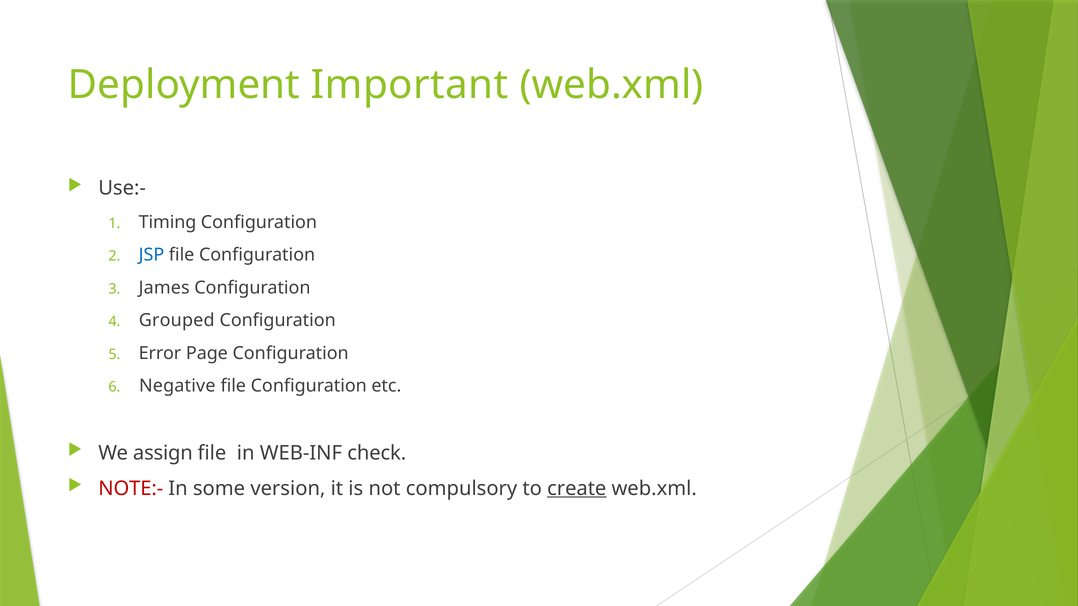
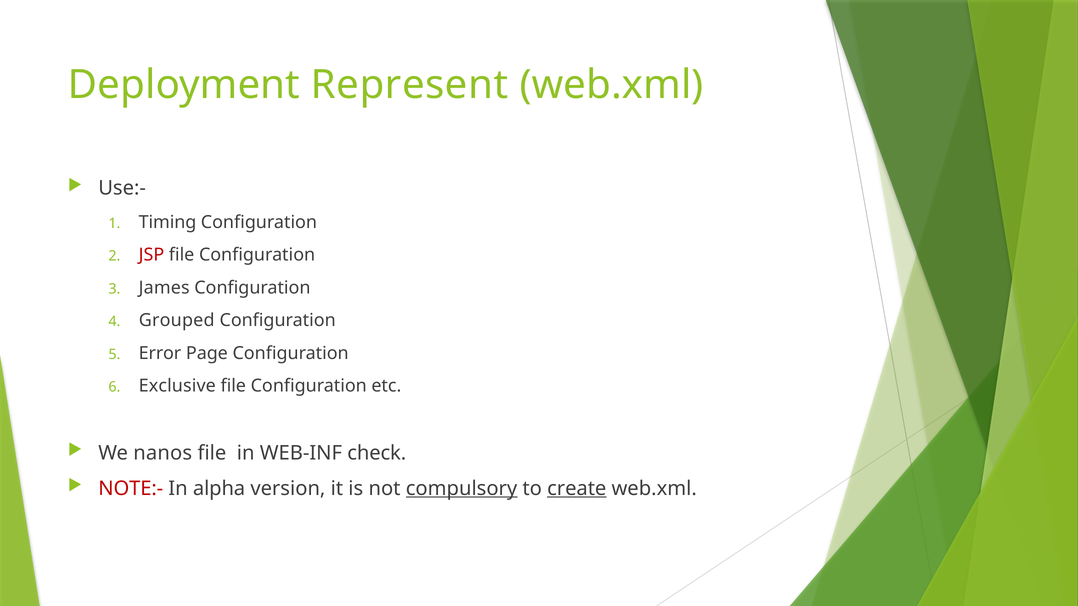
Important: Important -> Represent
JSP colour: blue -> red
Negative: Negative -> Exclusive
assign: assign -> nanos
some: some -> alpha
compulsory underline: none -> present
